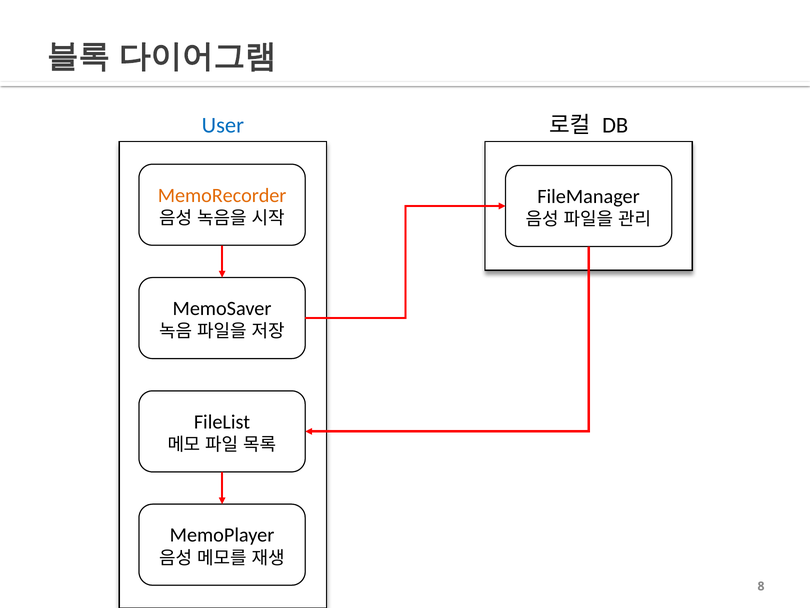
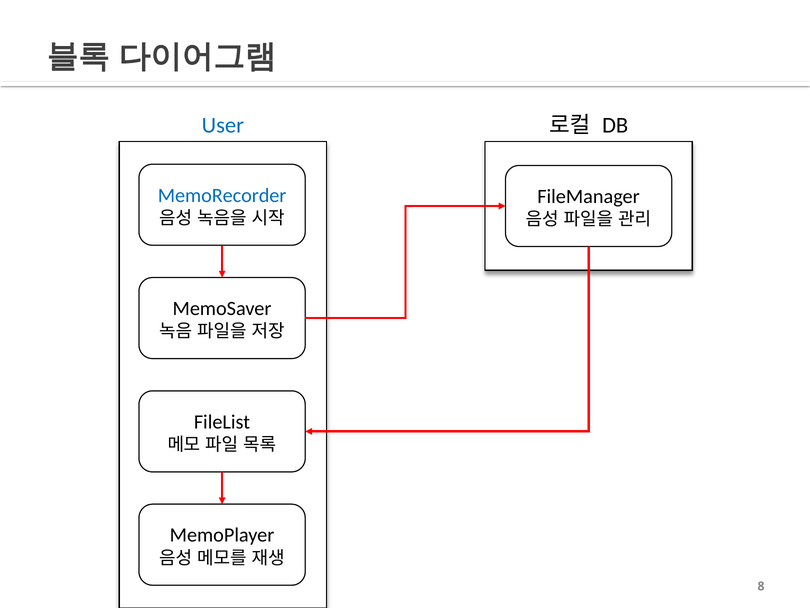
MemoRecorder colour: orange -> blue
